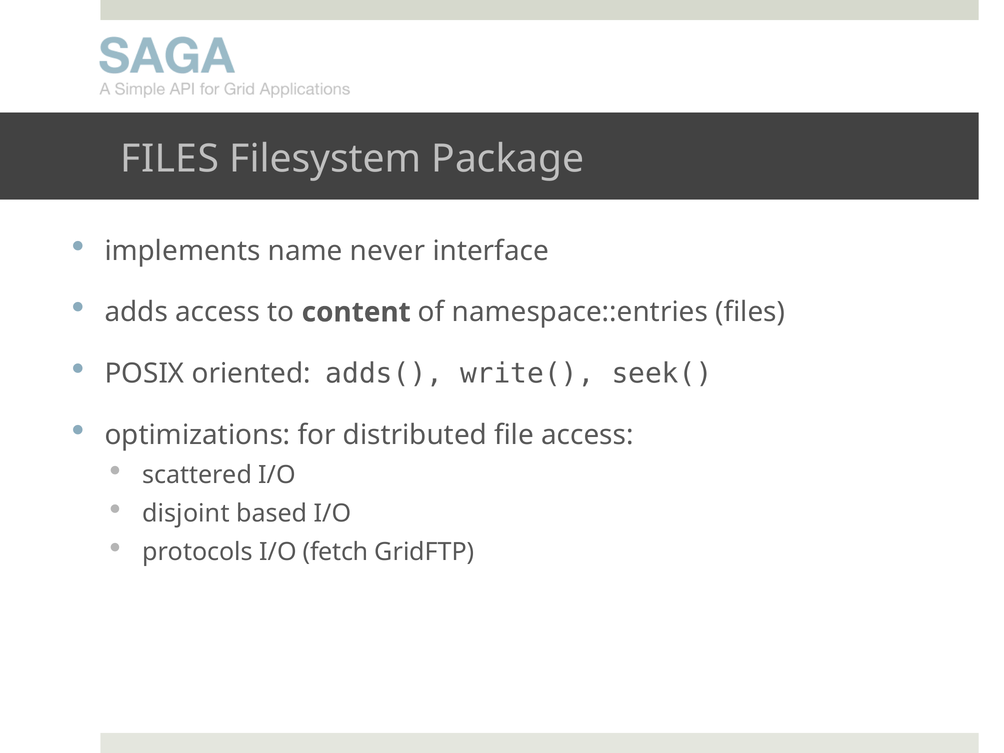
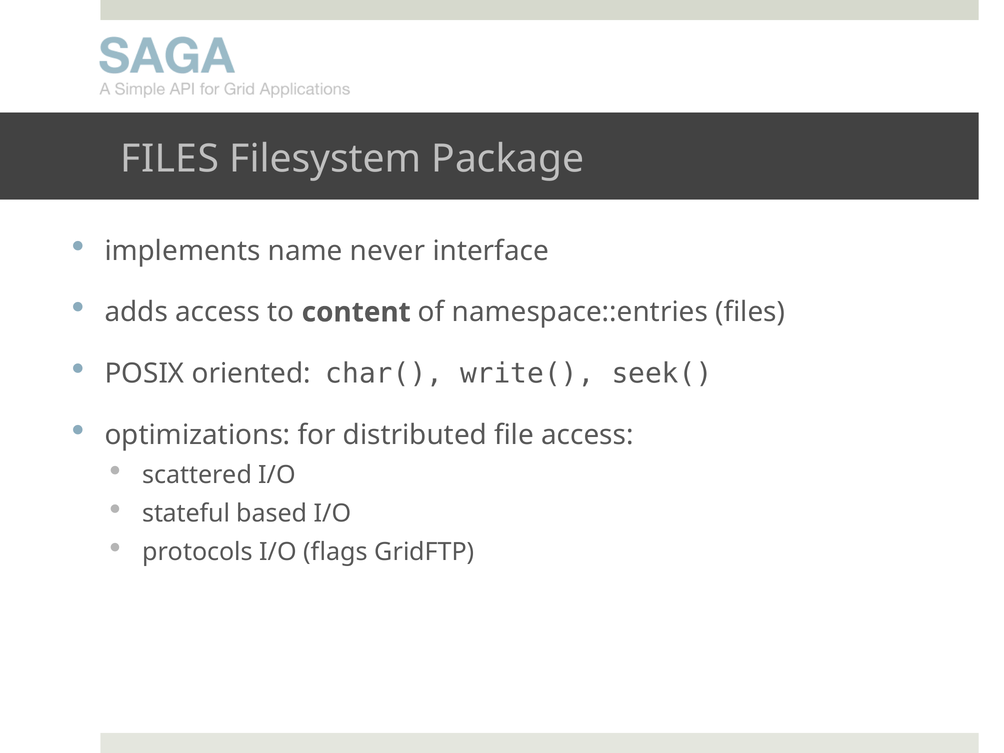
adds(: adds( -> char(
disjoint: disjoint -> stateful
fetch: fetch -> flags
